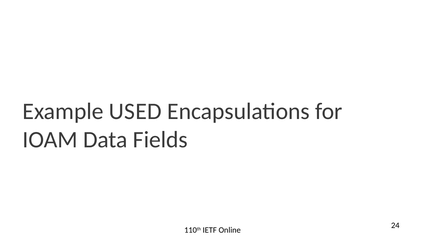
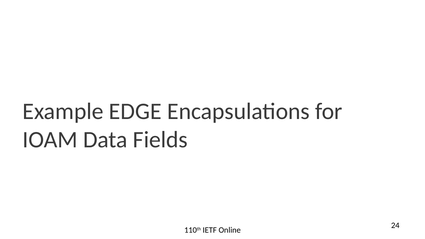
USED: USED -> EDGE
